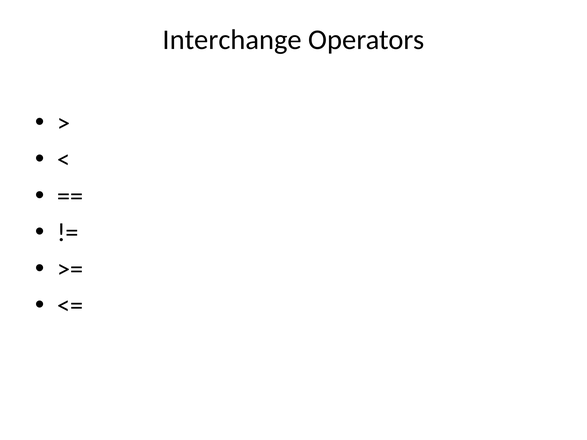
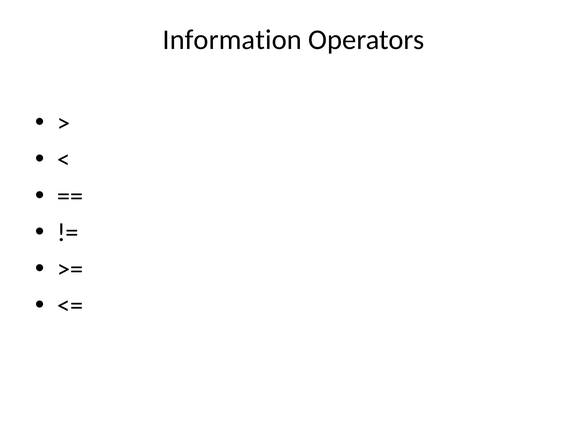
Interchange: Interchange -> Information
